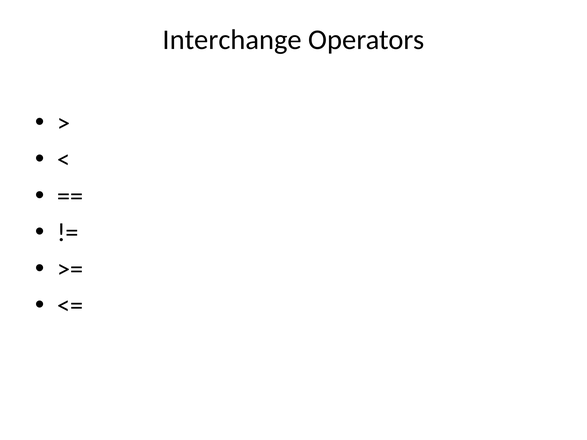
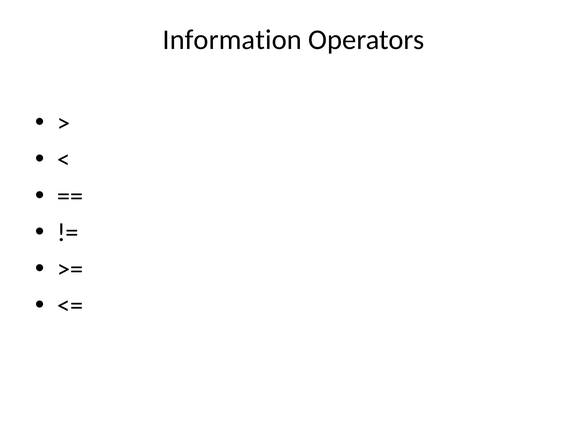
Interchange: Interchange -> Information
